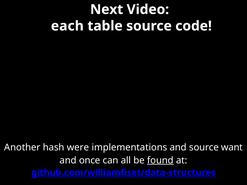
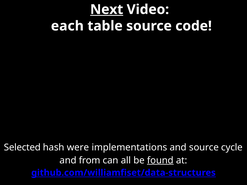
Next underline: none -> present
Another: Another -> Selected
want: want -> cycle
once: once -> from
